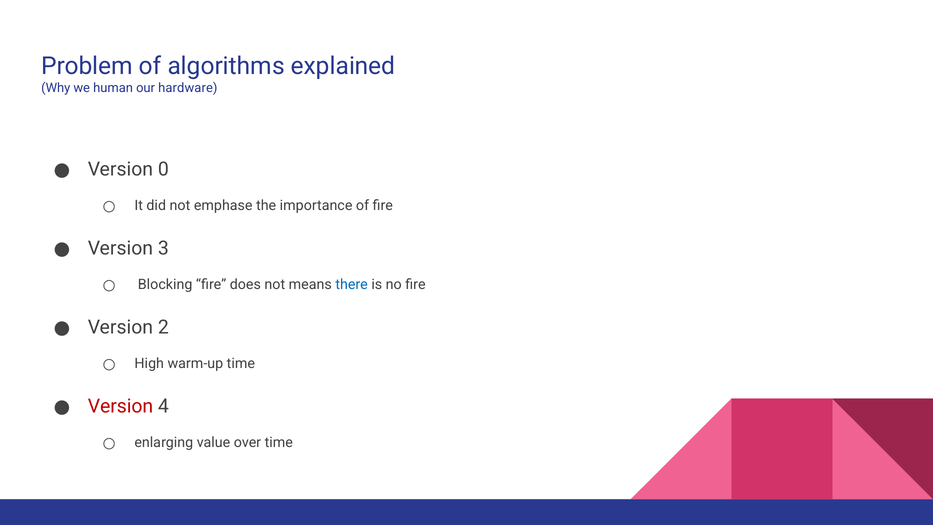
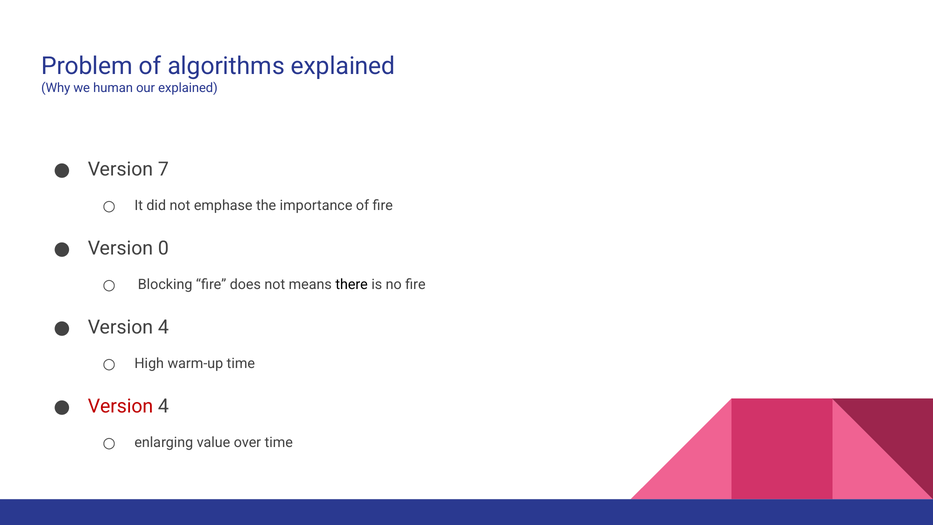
our hardware: hardware -> explained
0: 0 -> 7
3: 3 -> 0
there colour: blue -> black
2 at (163, 327): 2 -> 4
